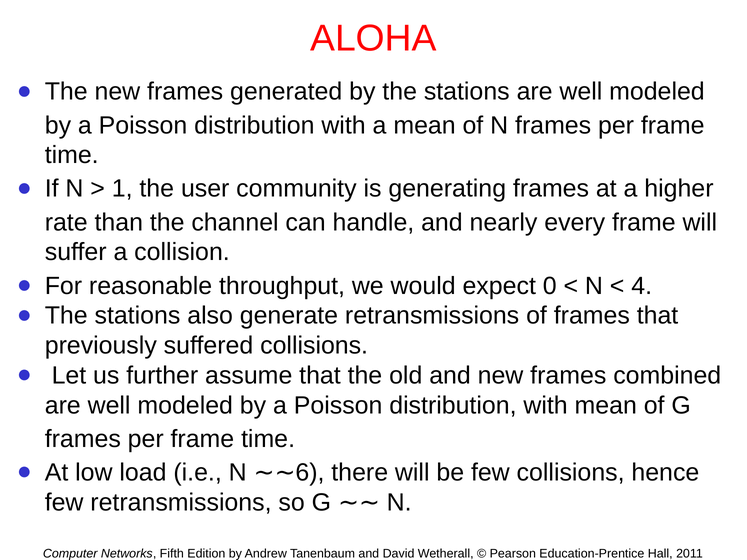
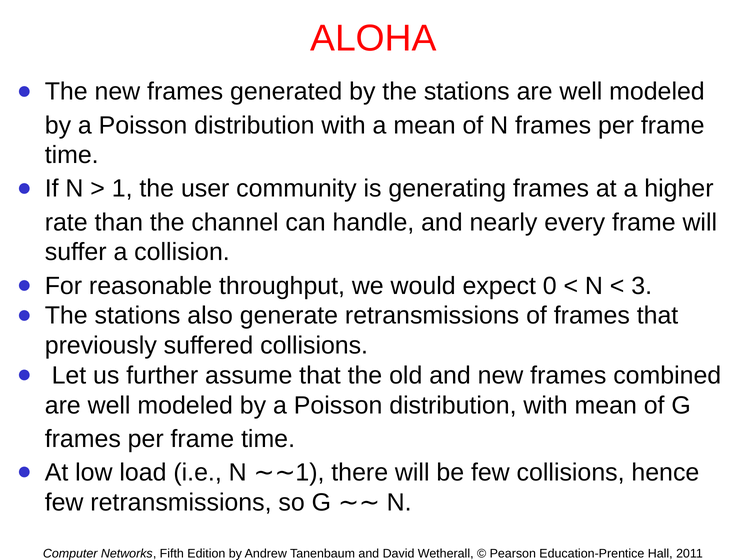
4: 4 -> 3
N 6: 6 -> 1
